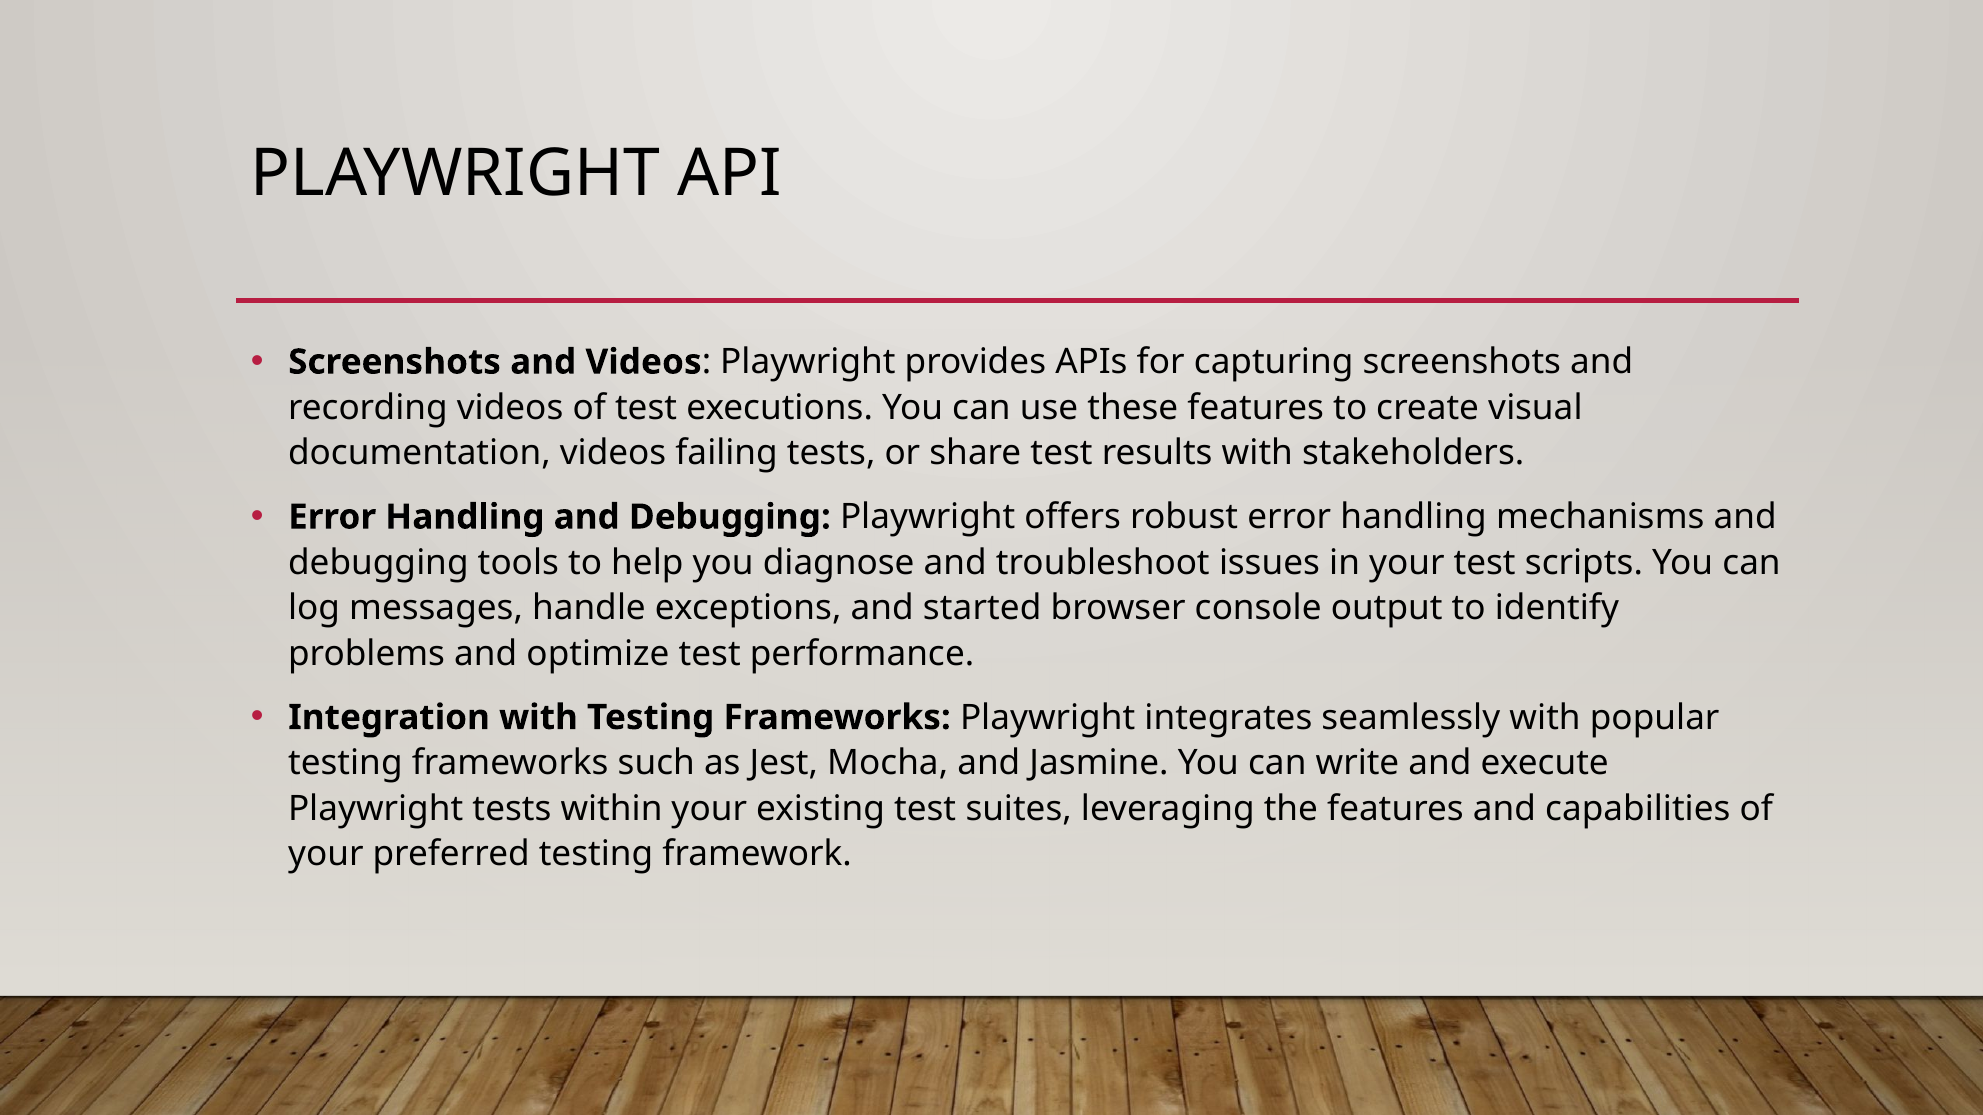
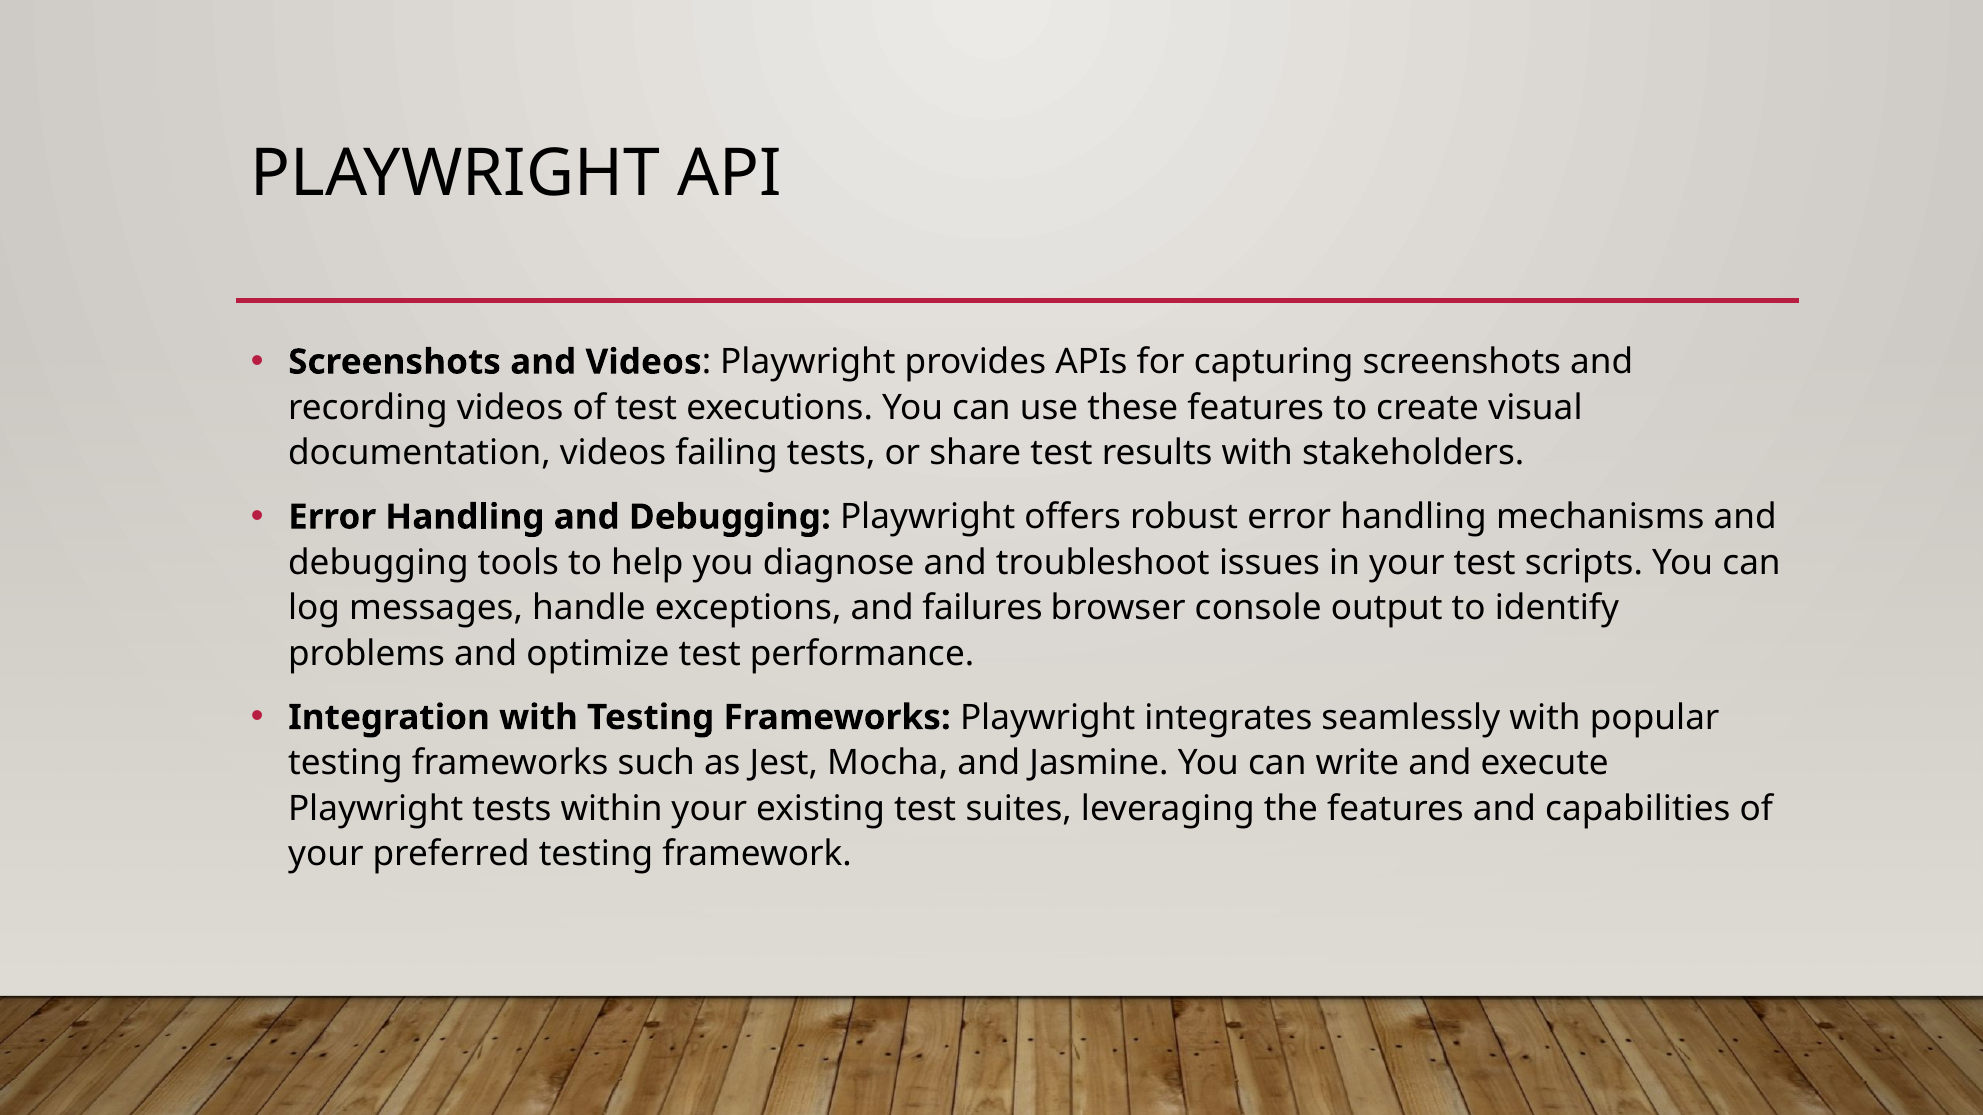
started: started -> failures
